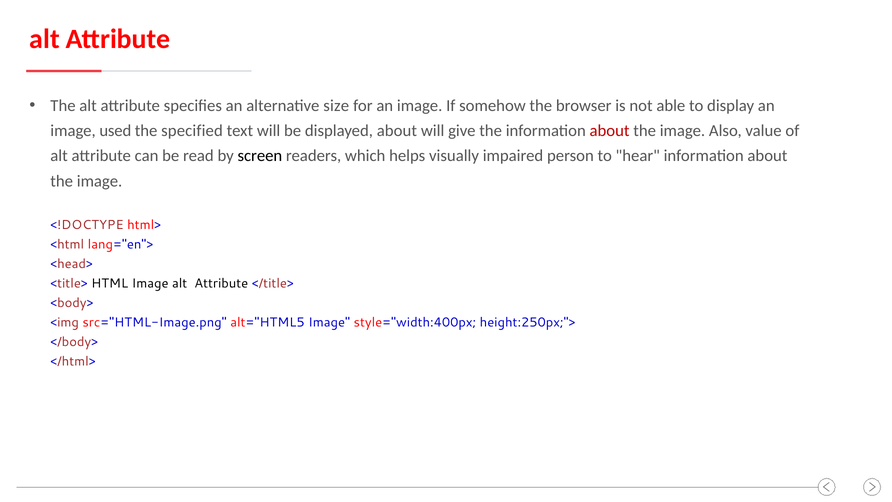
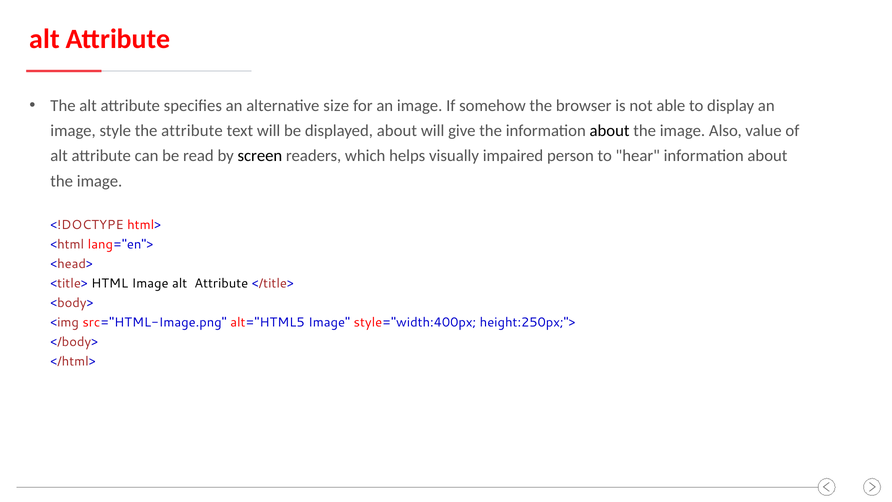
used: used -> style
the specified: specified -> attribute
about at (610, 131) colour: red -> black
